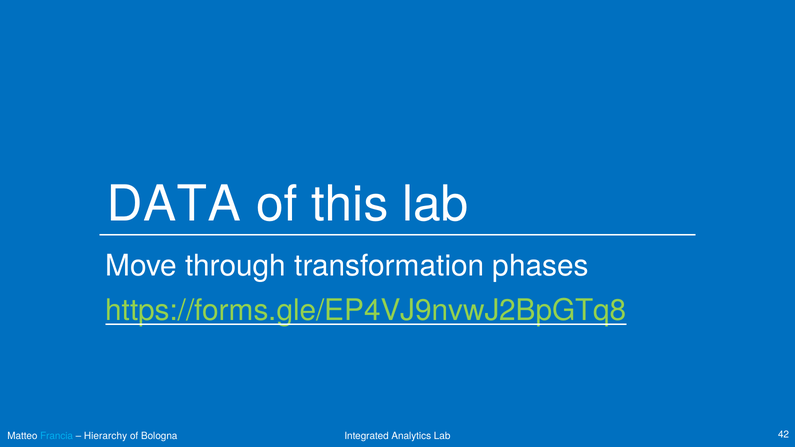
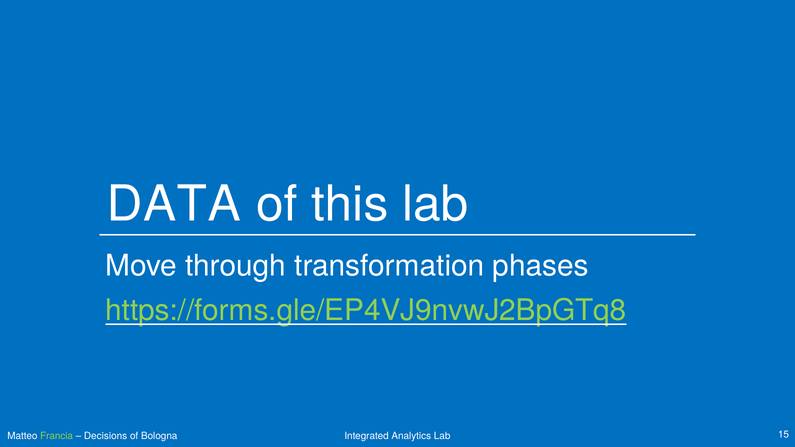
Francia colour: light blue -> light green
Hierarchy: Hierarchy -> Decisions
42: 42 -> 15
